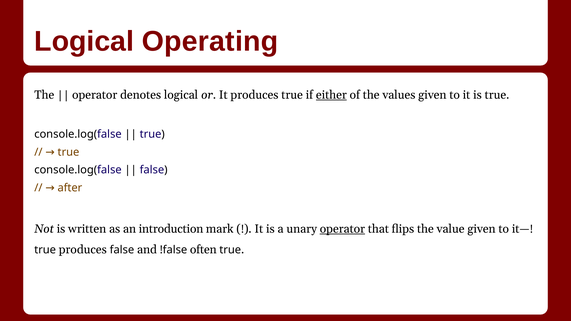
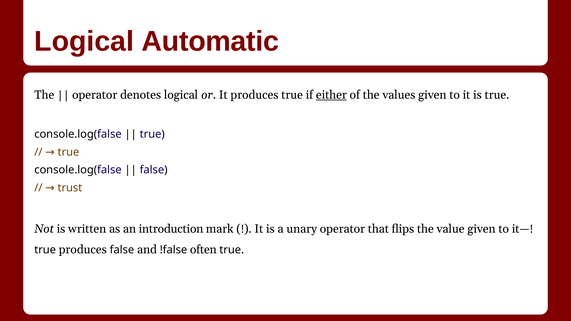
Operating: Operating -> Automatic
after: after -> trust
operator at (342, 229) underline: present -> none
